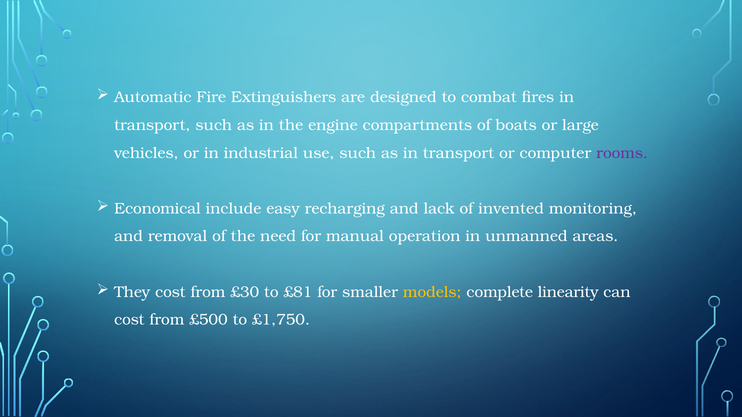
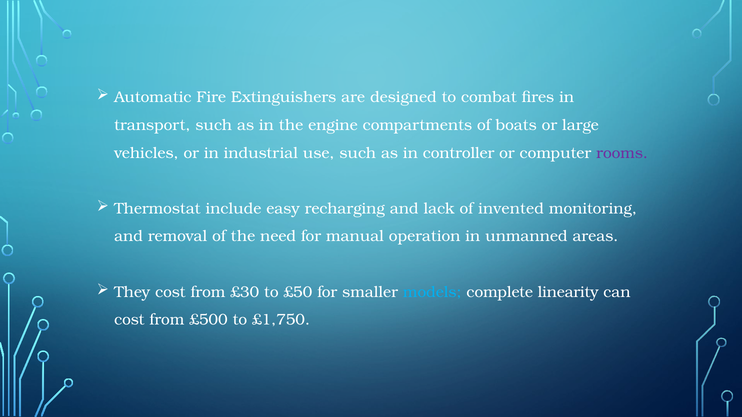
as in transport: transport -> controller
Economical: Economical -> Thermostat
£81: £81 -> £50
models colour: yellow -> light blue
